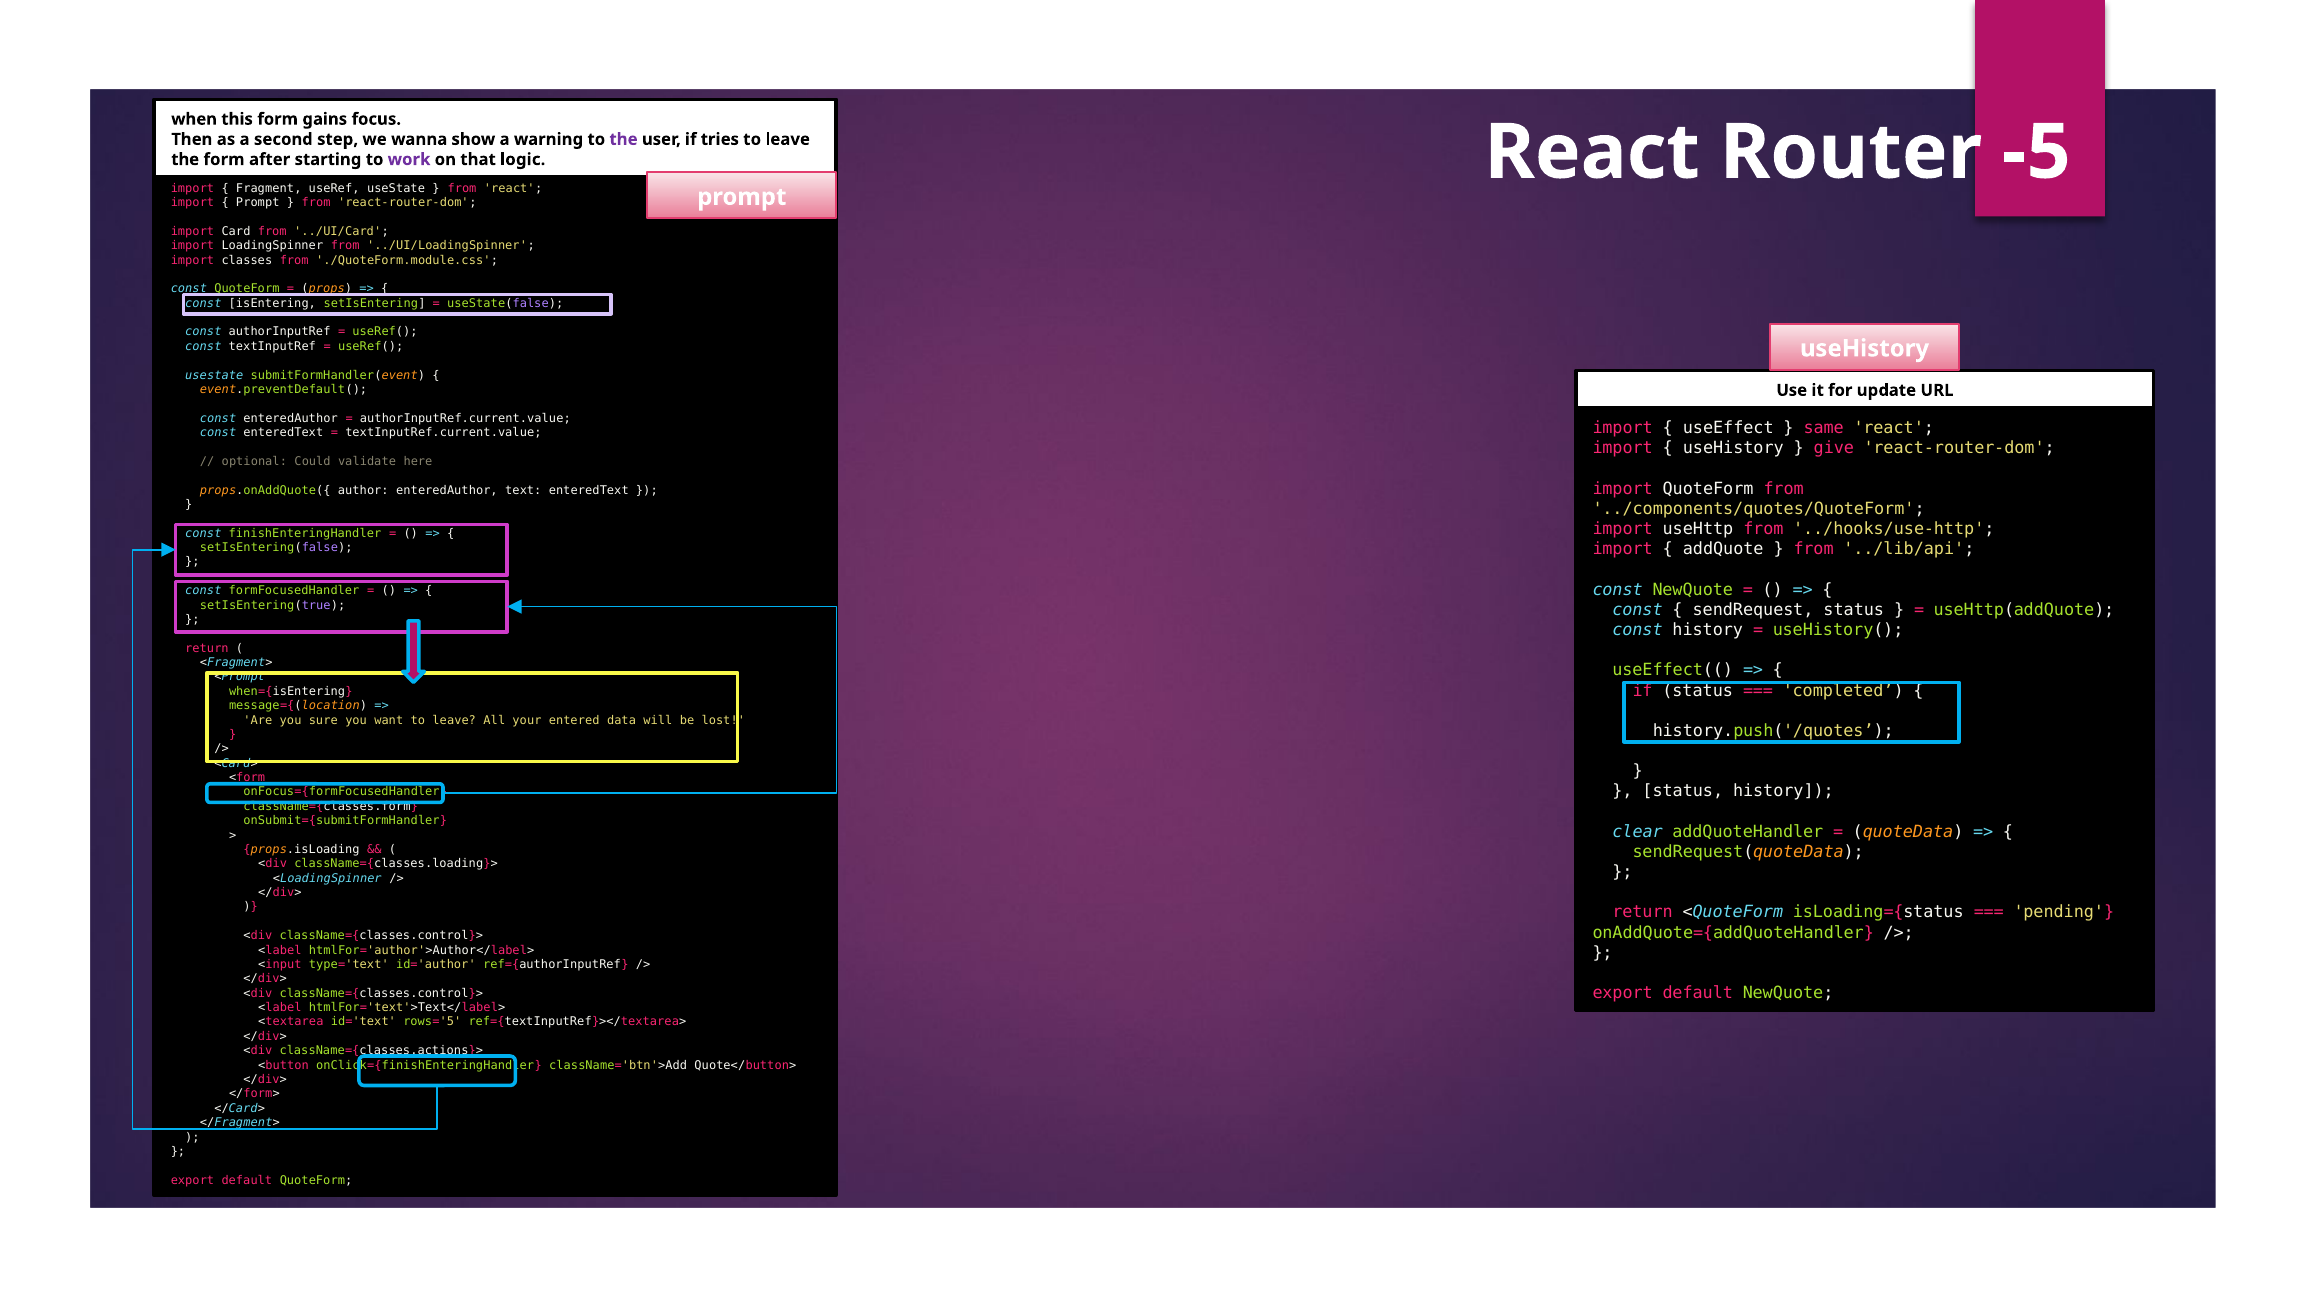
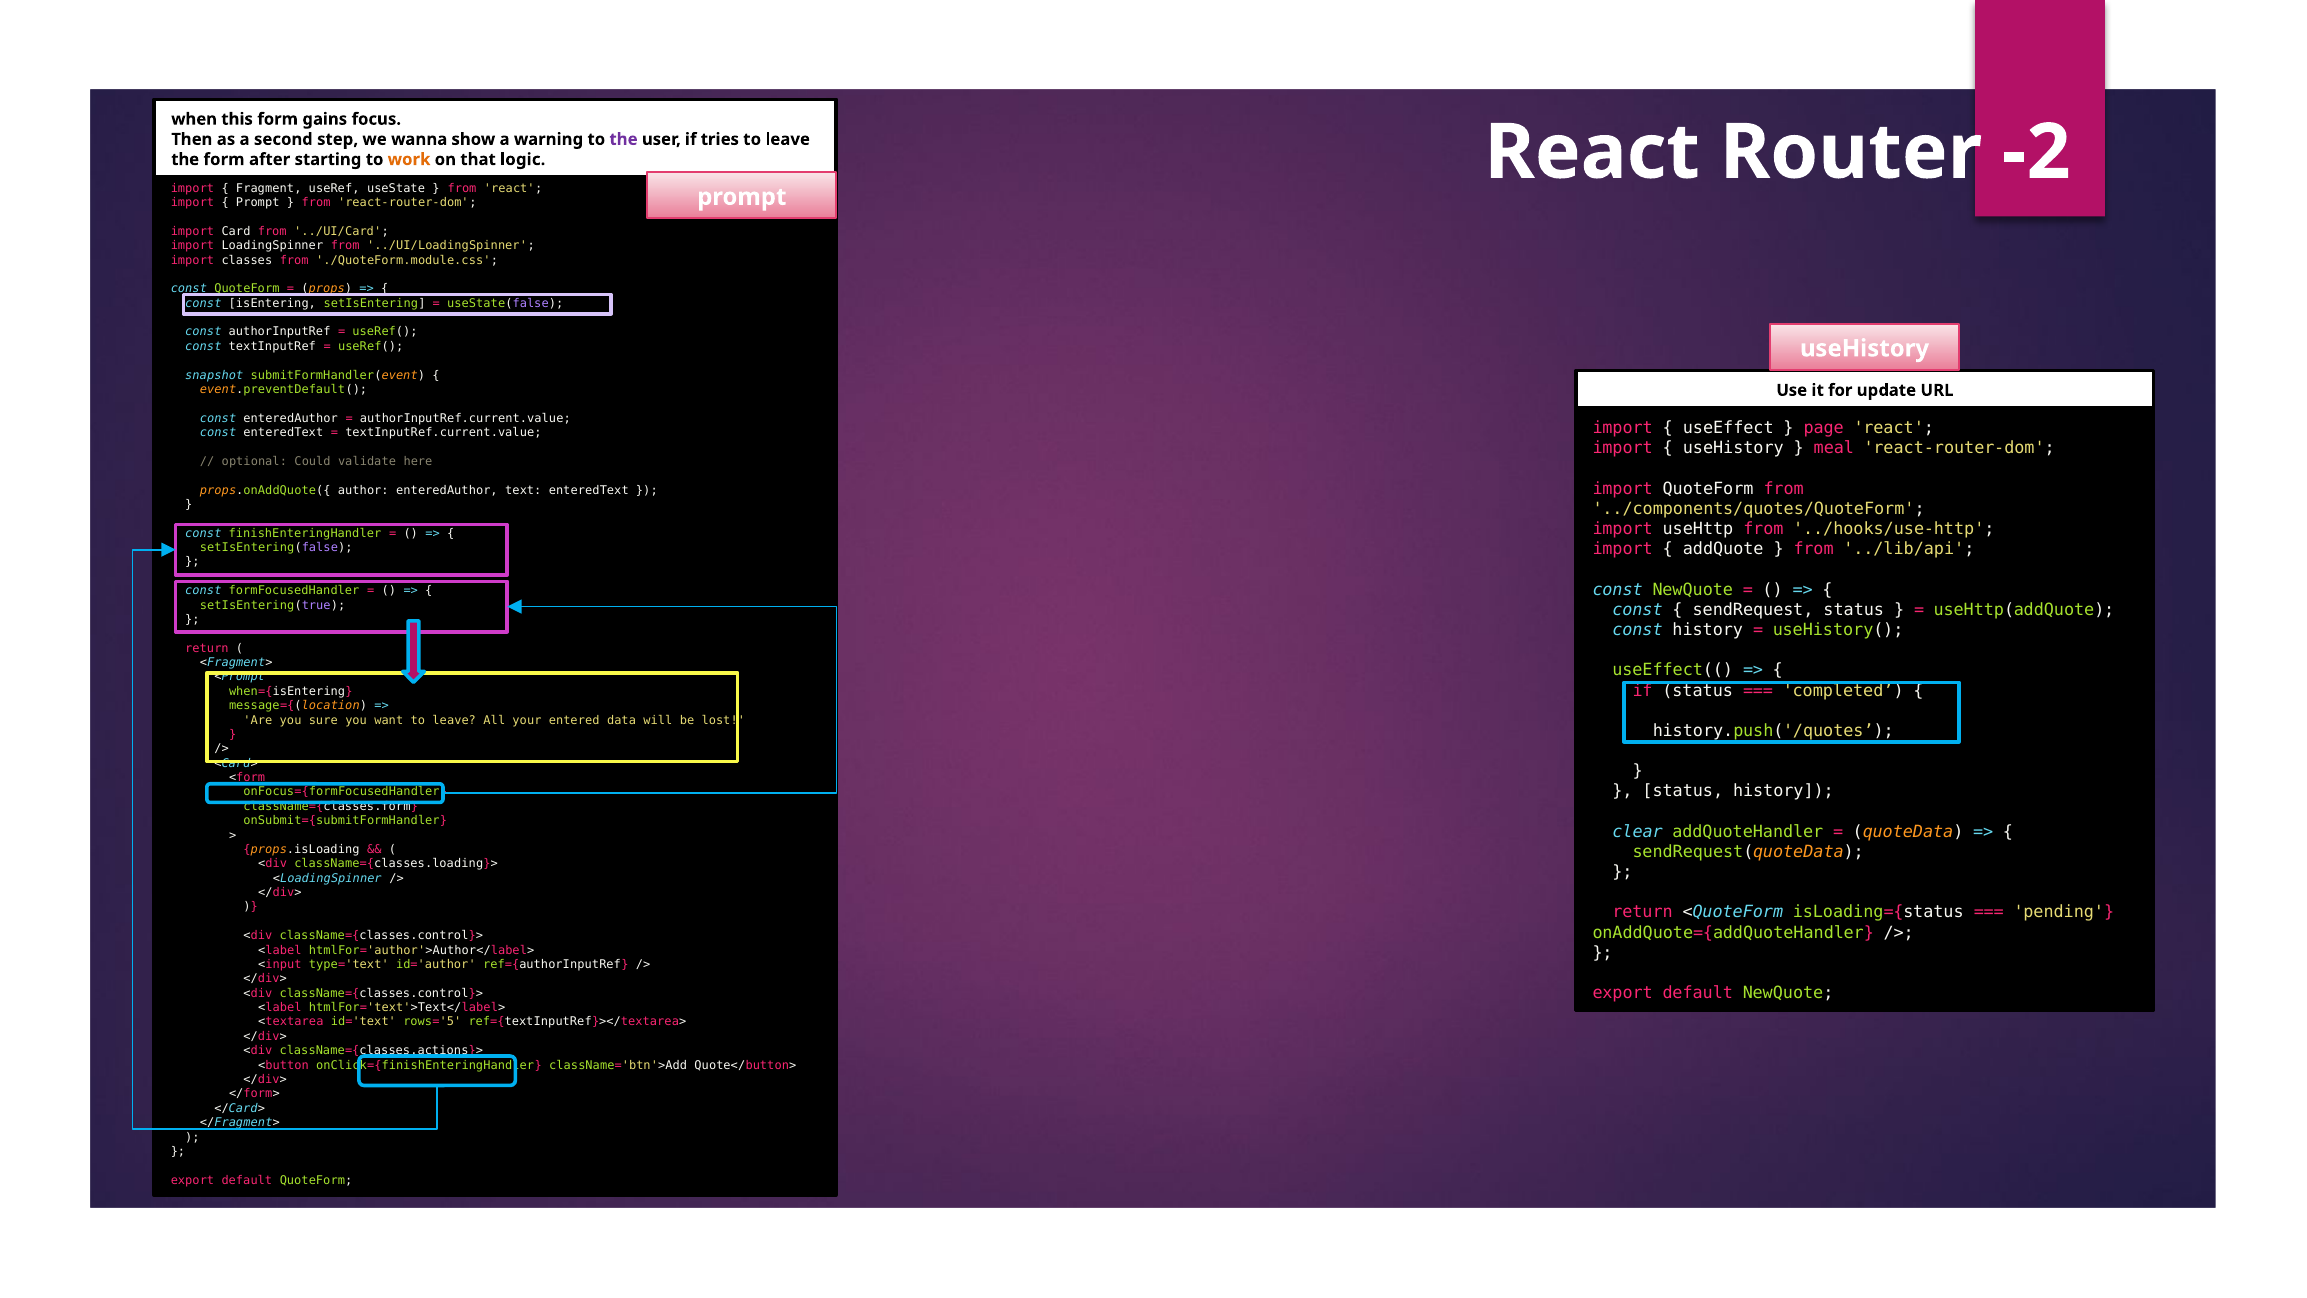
-5: -5 -> -2
work colour: purple -> orange
usestate at (214, 375): usestate -> snapshot
same: same -> page
give: give -> meal
